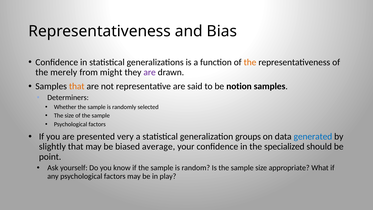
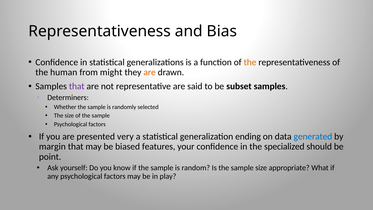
merely: merely -> human
are at (150, 72) colour: purple -> orange
that at (77, 86) colour: orange -> purple
notion: notion -> subset
groups: groups -> ending
slightly: slightly -> margin
average: average -> features
